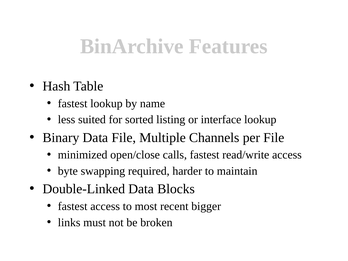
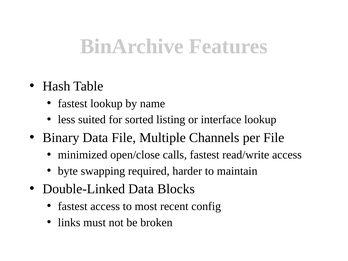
bigger: bigger -> config
